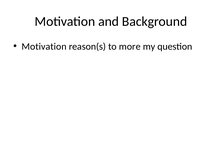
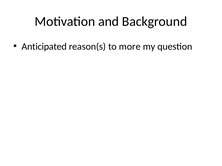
Motivation at (44, 47): Motivation -> Anticipated
